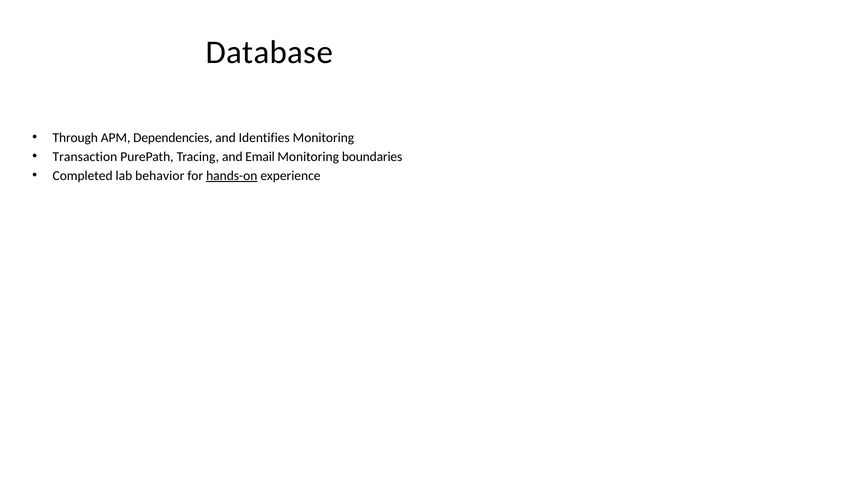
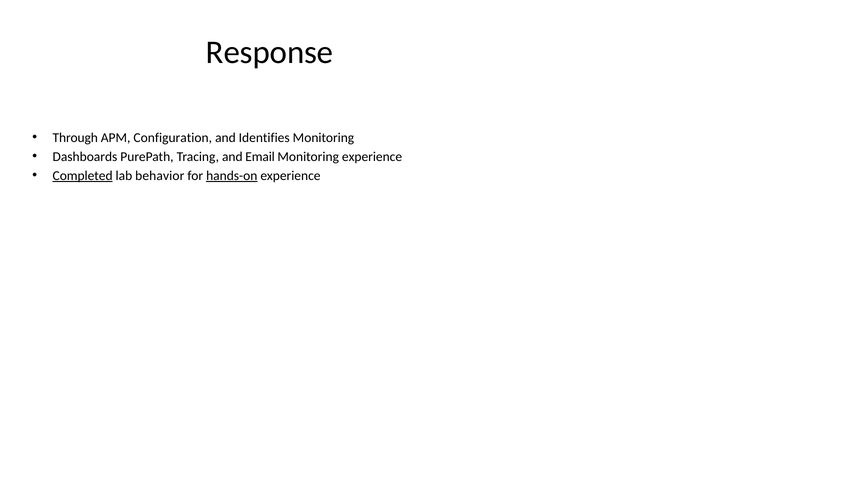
Database: Database -> Response
Dependencies: Dependencies -> Configuration
Transaction: Transaction -> Dashboards
Monitoring boundaries: boundaries -> experience
Completed underline: none -> present
